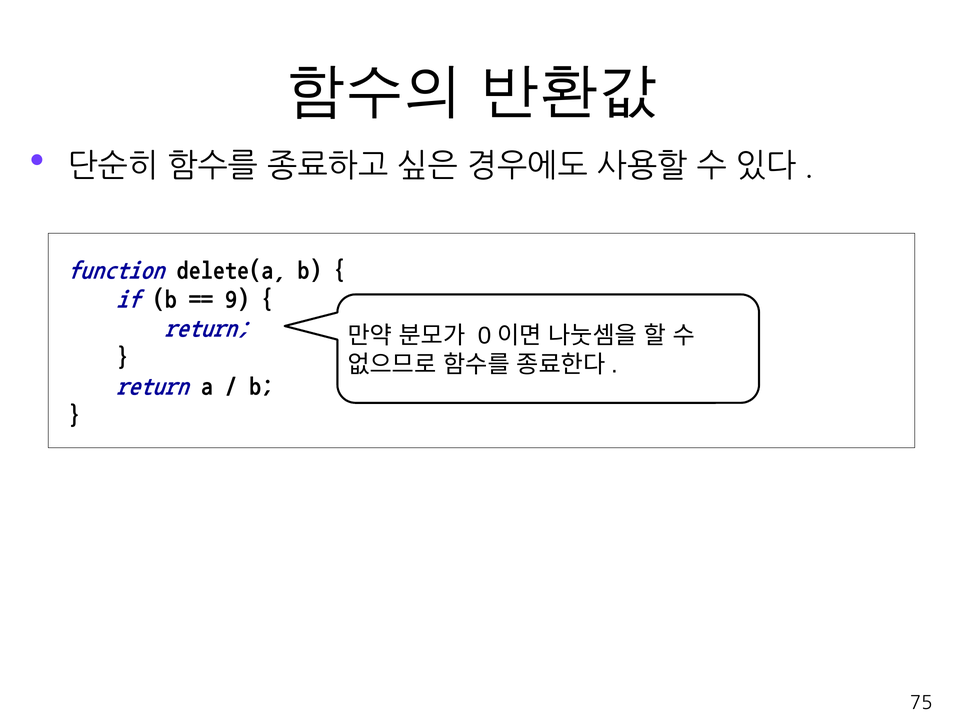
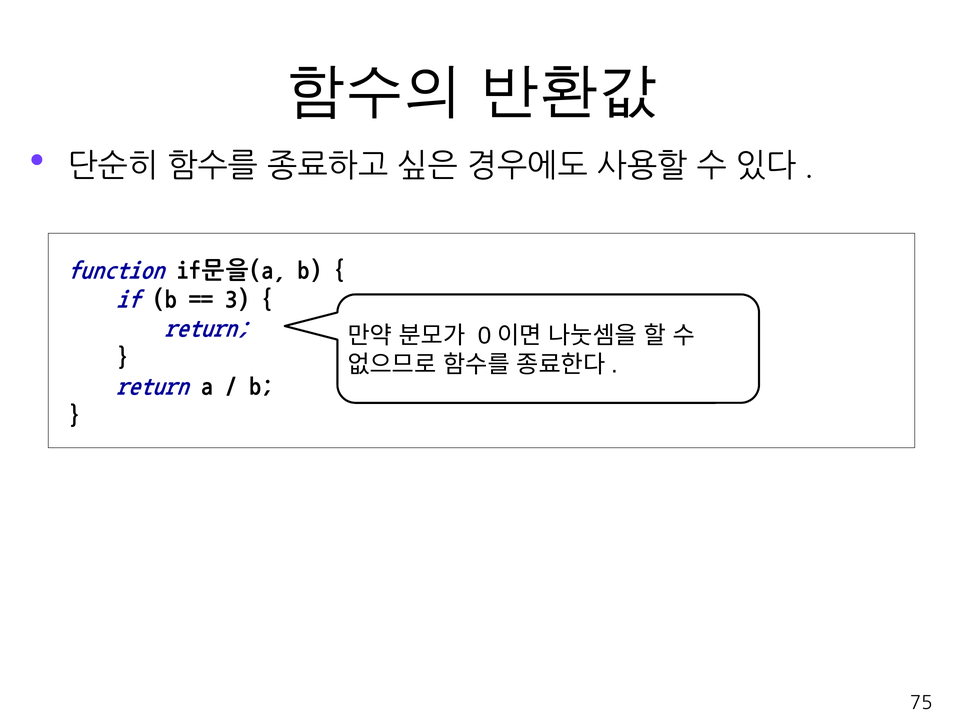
delete(a: delete(a -> if문을(a
9: 9 -> 3
